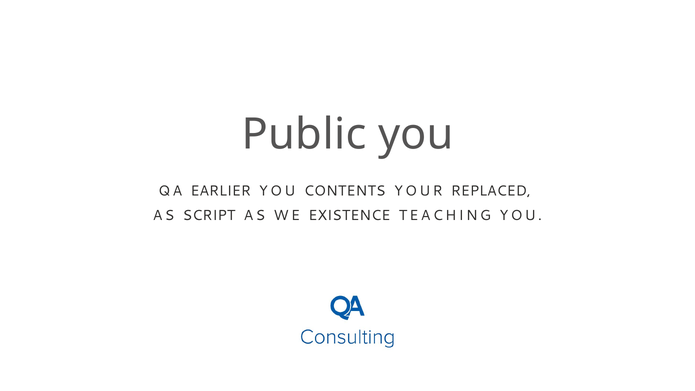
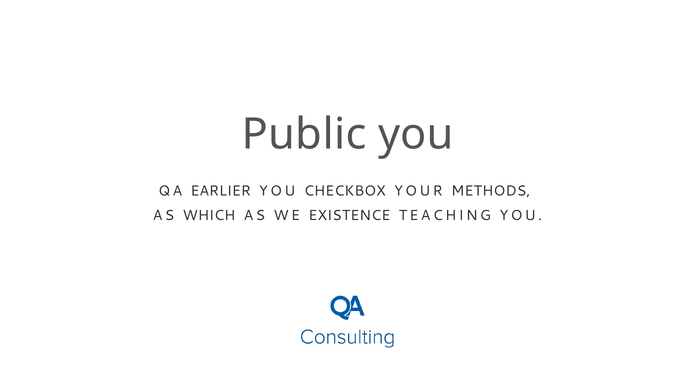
CONTENTS: CONTENTS -> CHECKBOX
REPLACED: REPLACED -> METHODS
SCRIPT: SCRIPT -> WHICH
